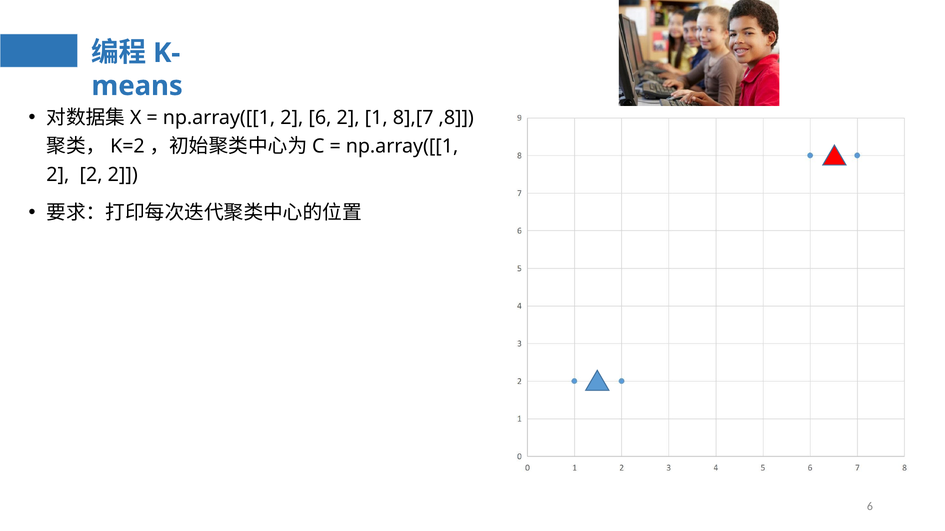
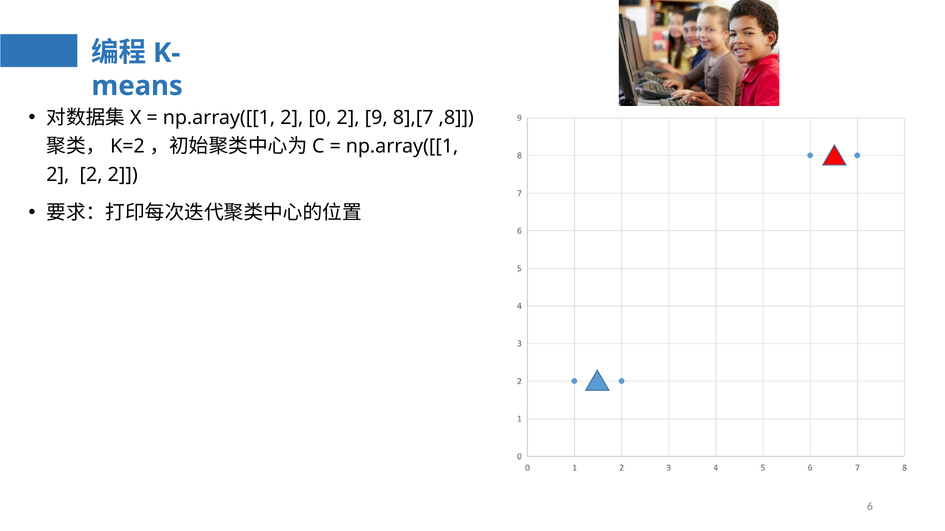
2 6: 6 -> 0
1: 1 -> 9
